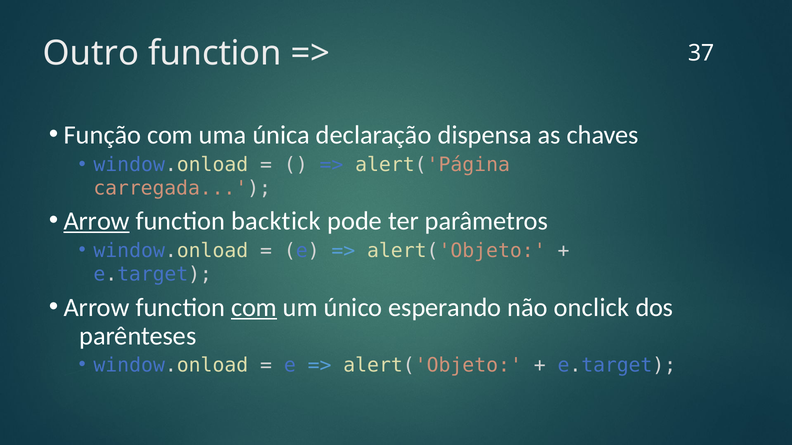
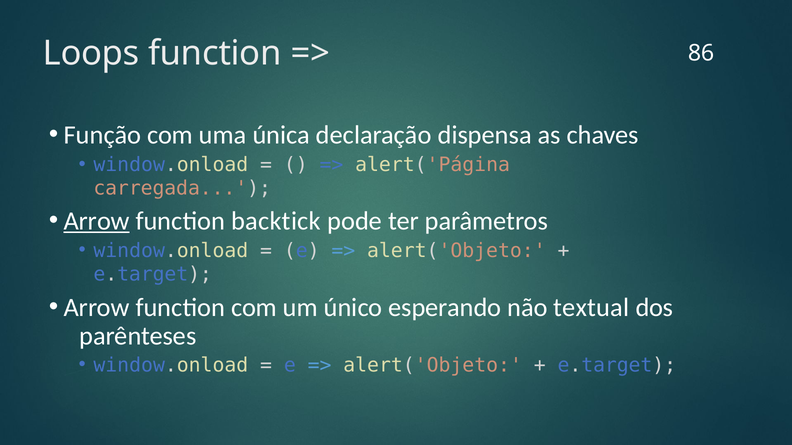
Outro: Outro -> Loops
37: 37 -> 86
com at (254, 308) underline: present -> none
onclick: onclick -> textual
